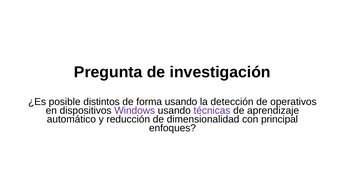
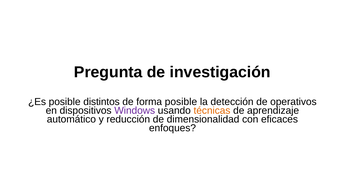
forma usando: usando -> posible
técnicas colour: purple -> orange
principal: principal -> eficaces
